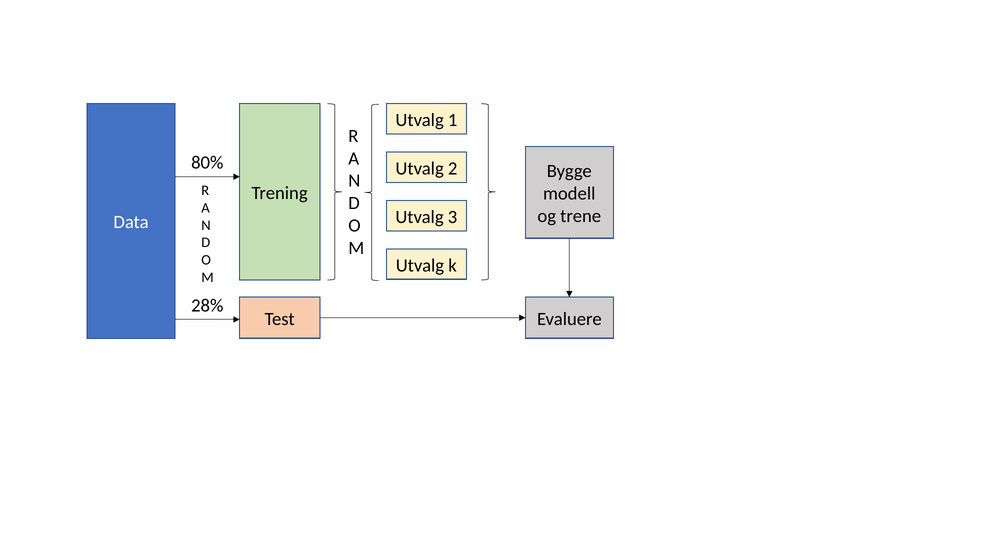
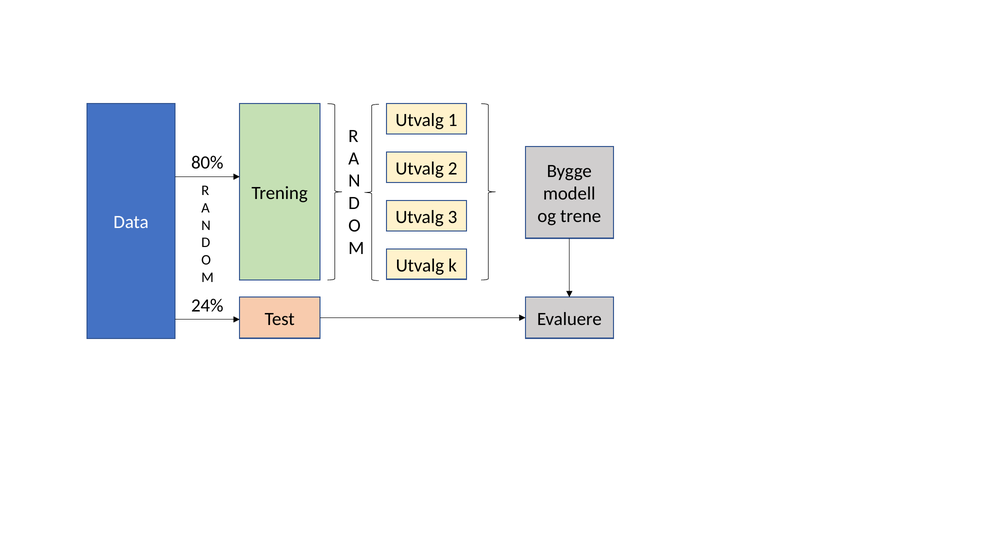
28%: 28% -> 24%
